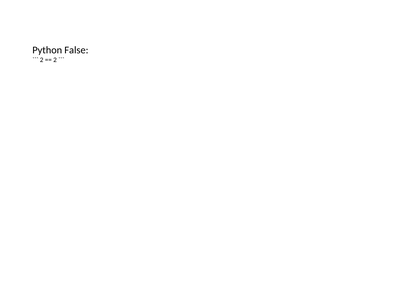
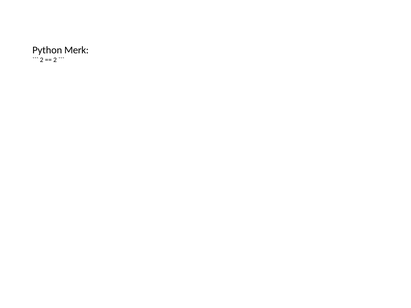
False: False -> Merk
